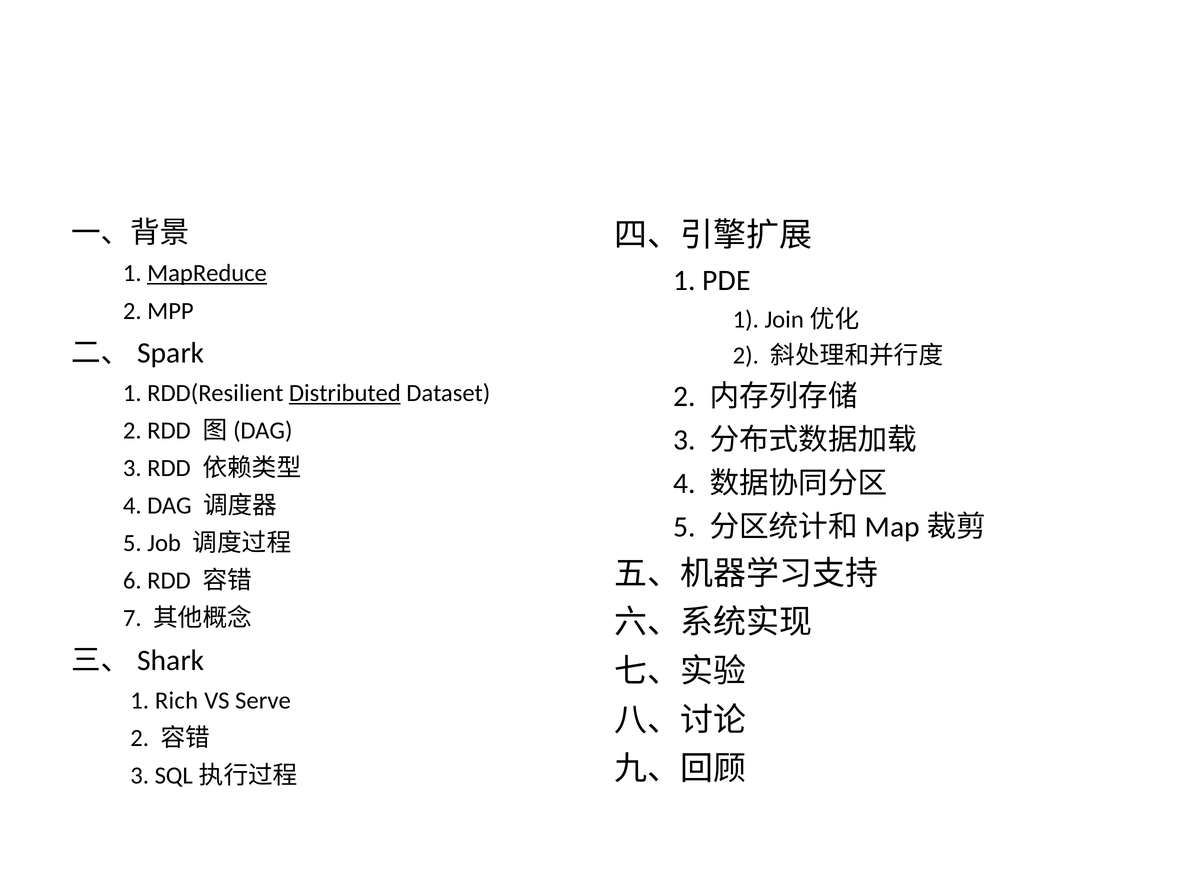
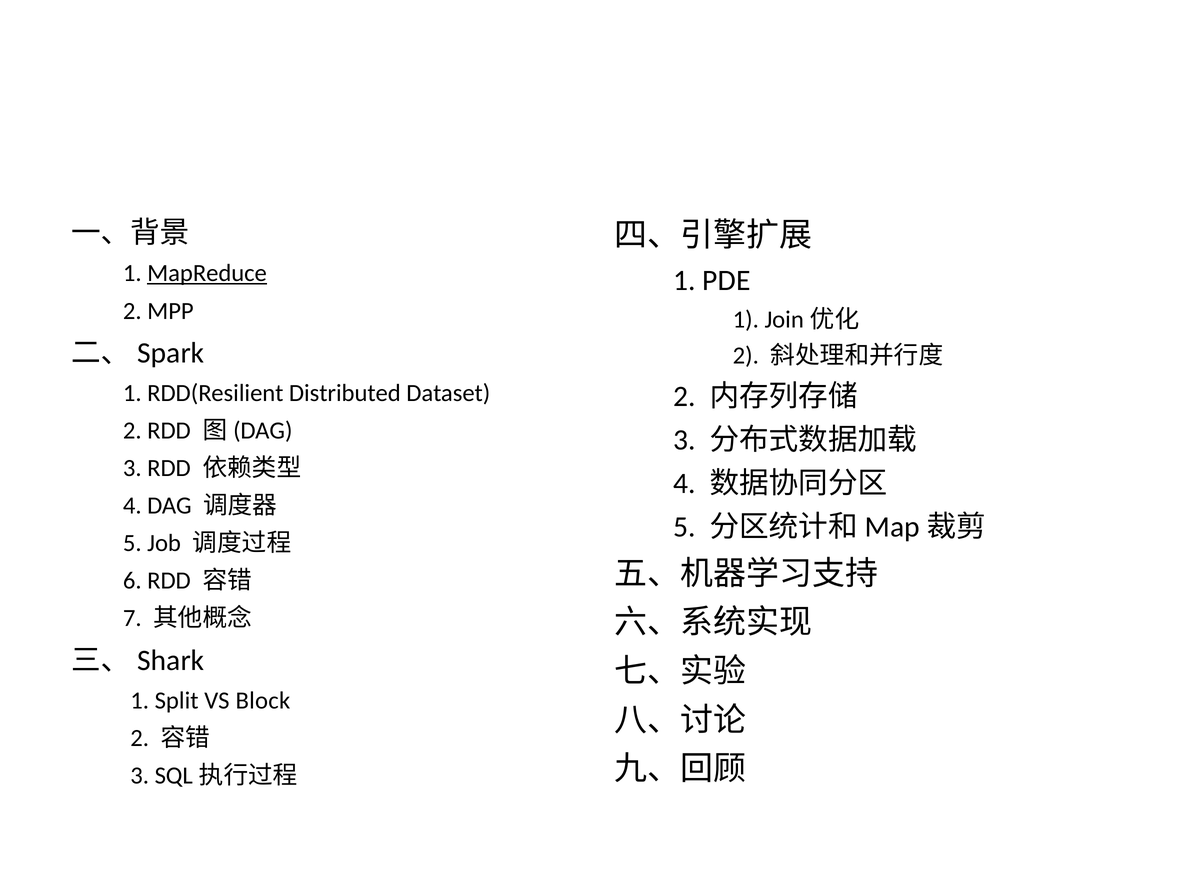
Distributed underline: present -> none
Rich: Rich -> Split
Serve: Serve -> Block
